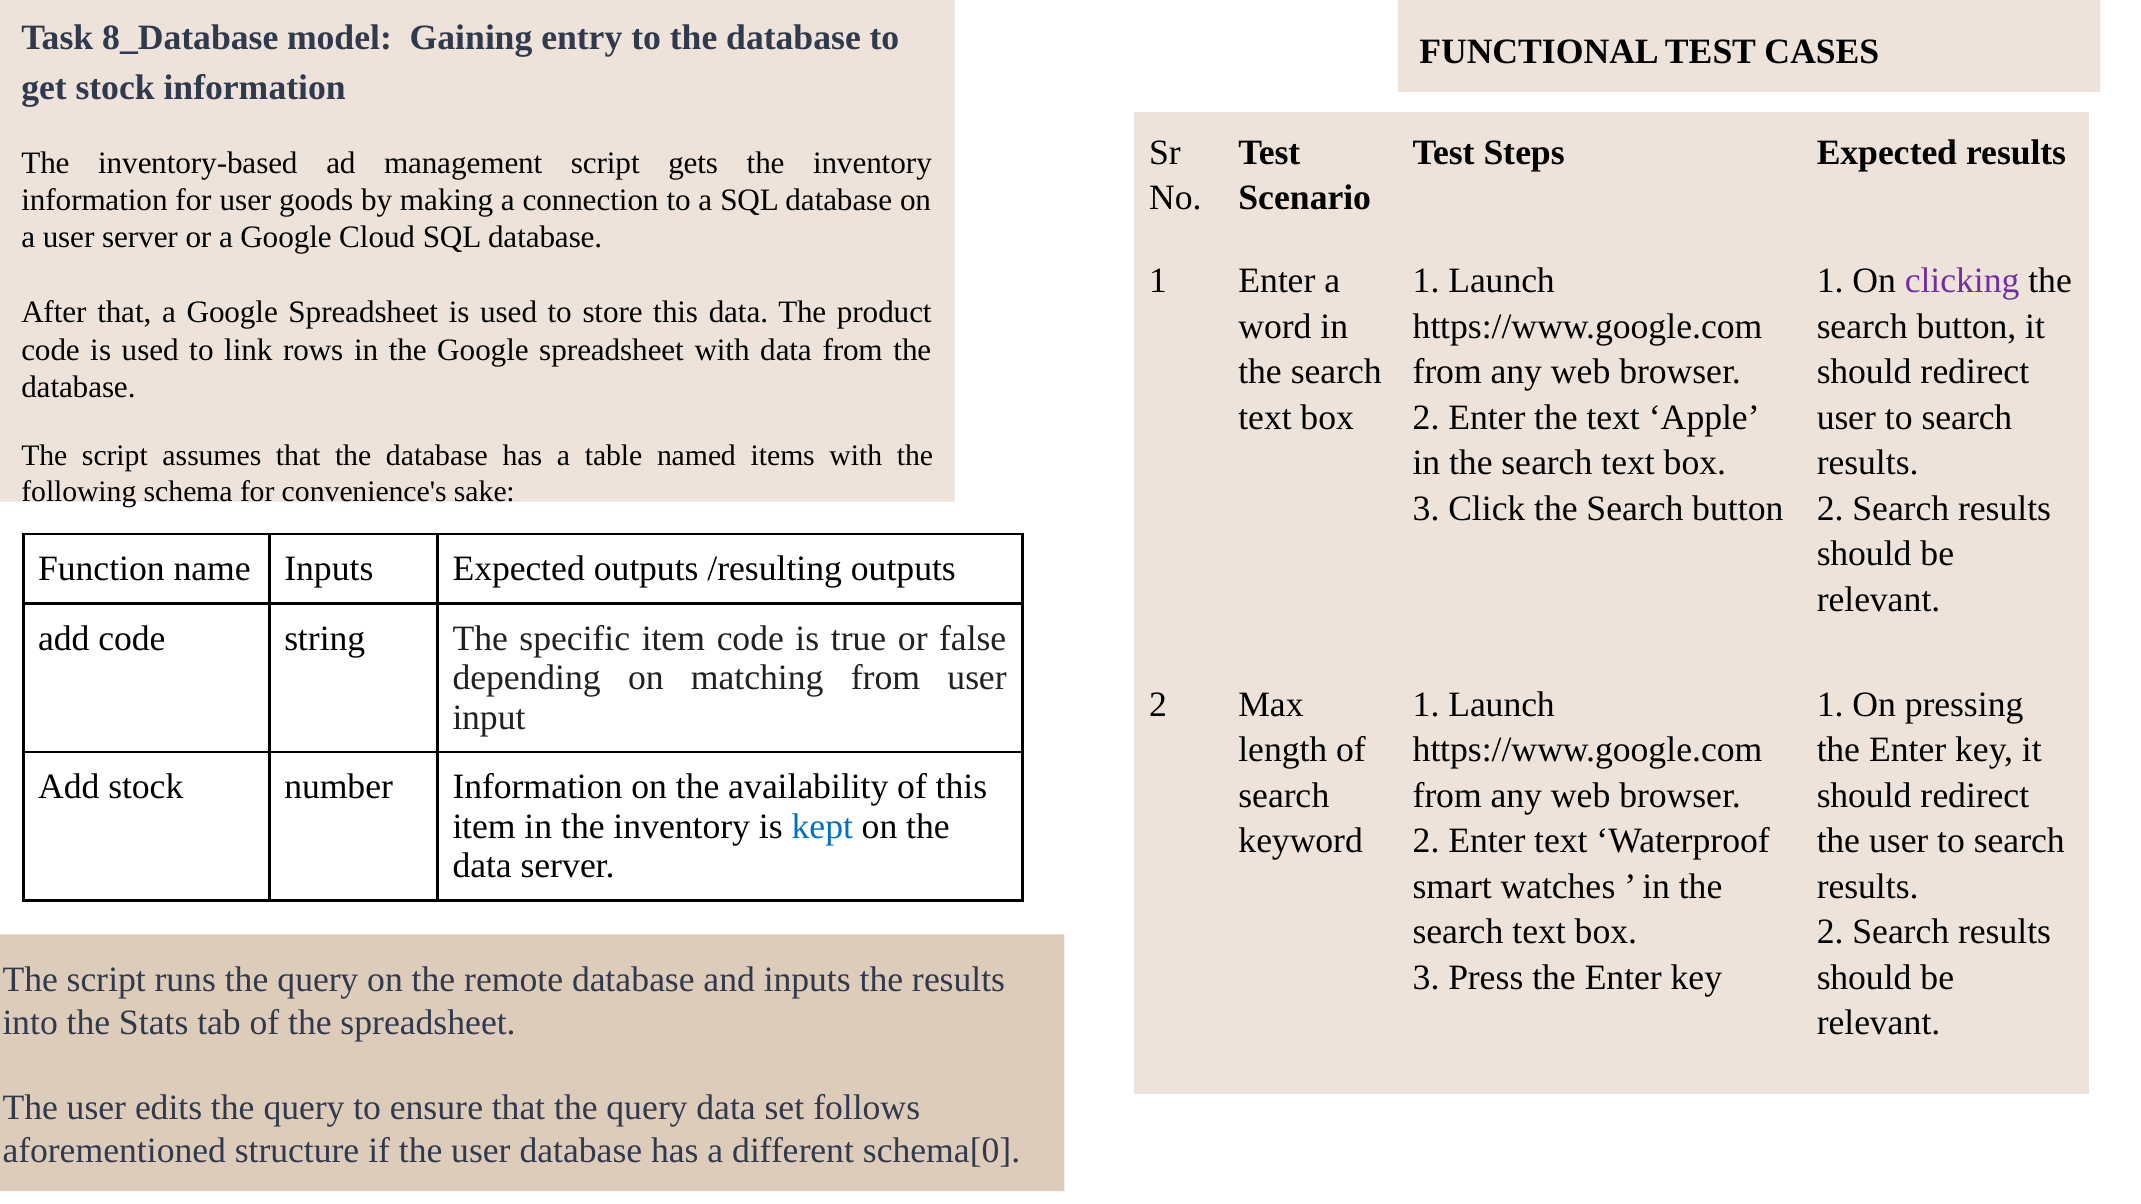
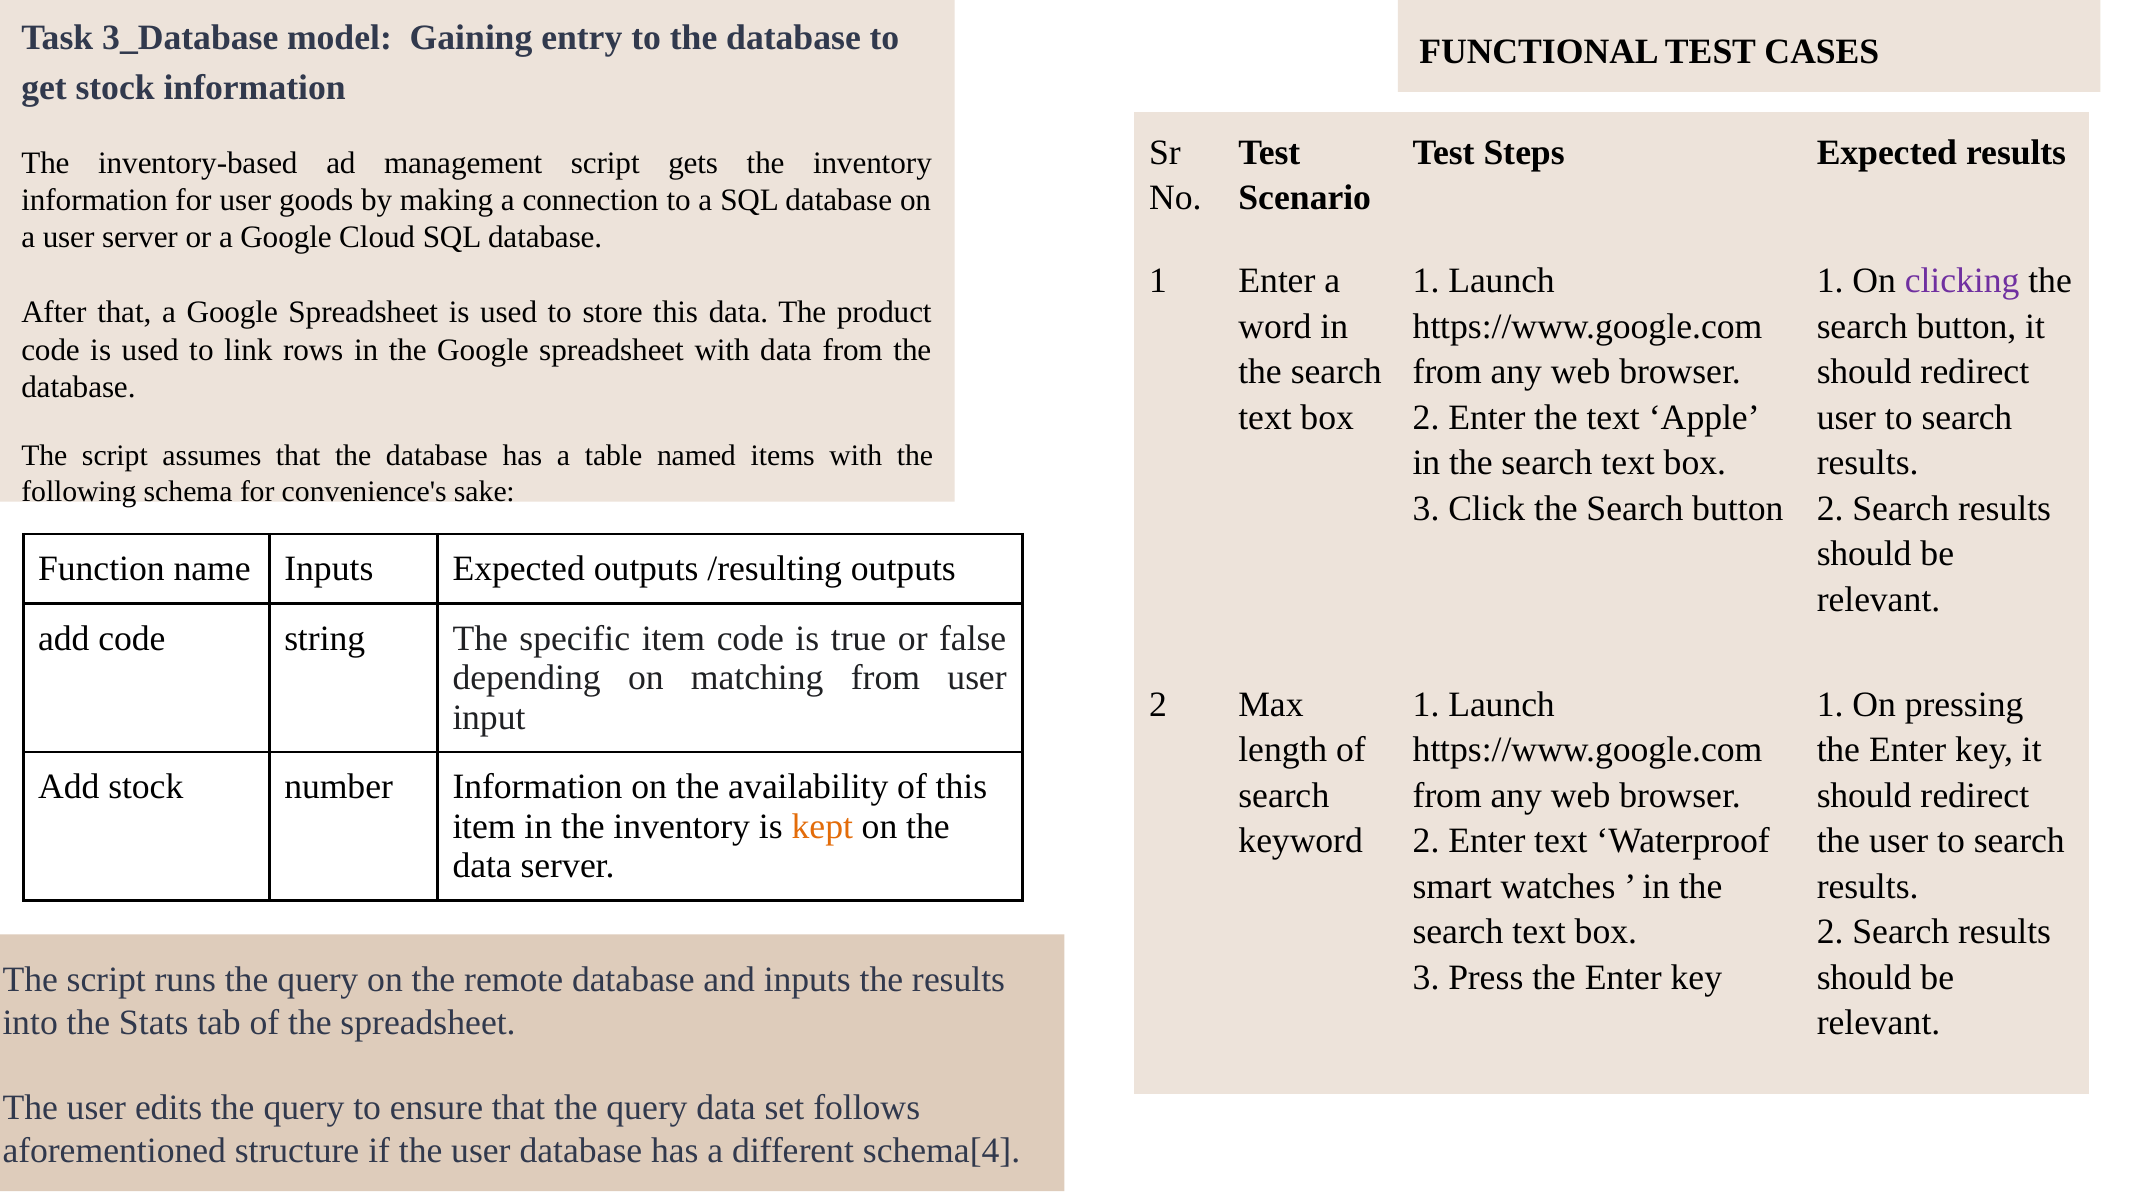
8_Database: 8_Database -> 3_Database
kept colour: blue -> orange
schema[0: schema[0 -> schema[4
